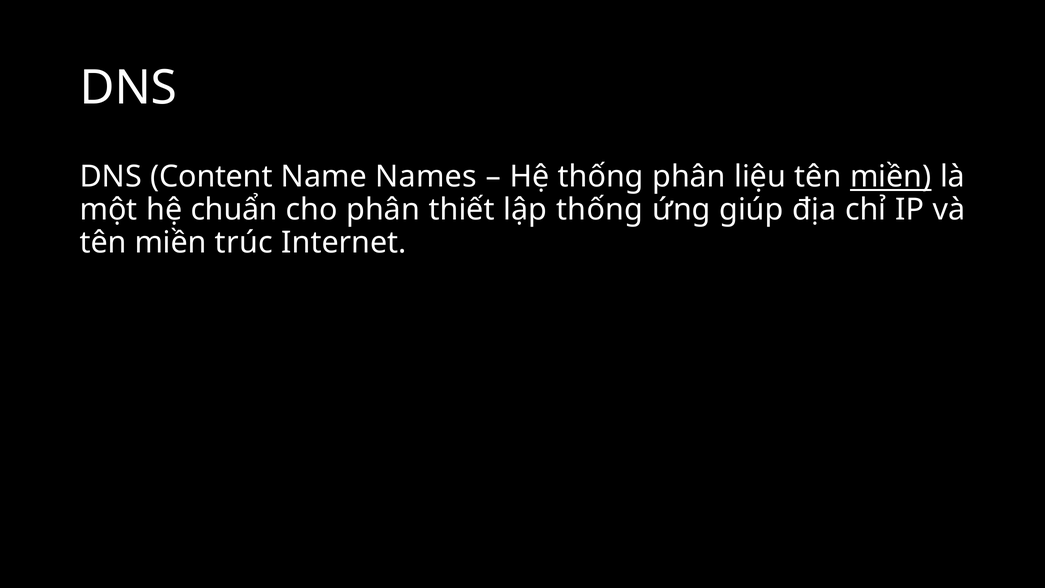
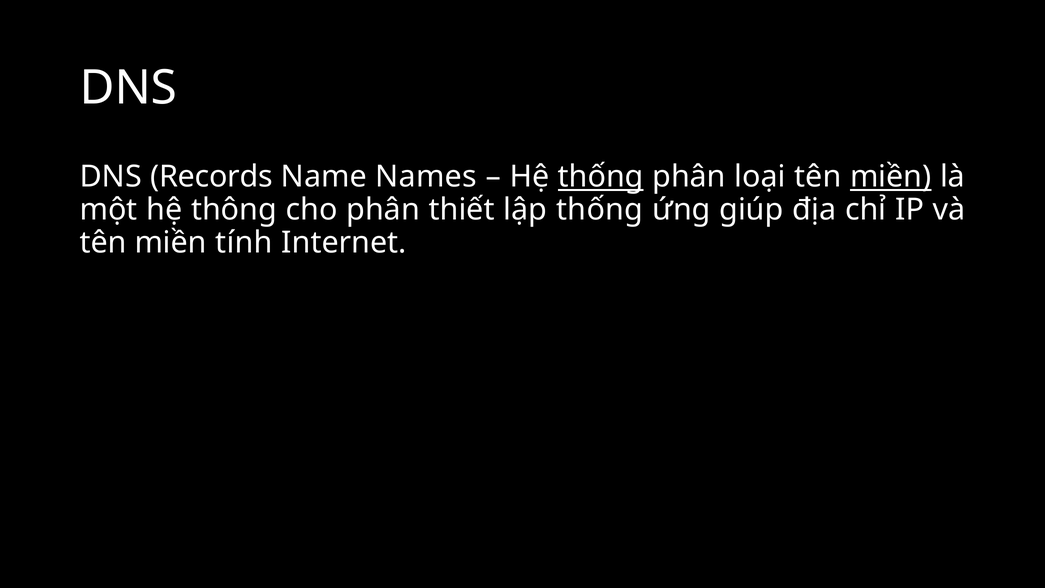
Content: Content -> Records
thống at (601, 177) underline: none -> present
liệu: liệu -> loại
chuẩn: chuẩn -> thông
trúc: trúc -> tính
